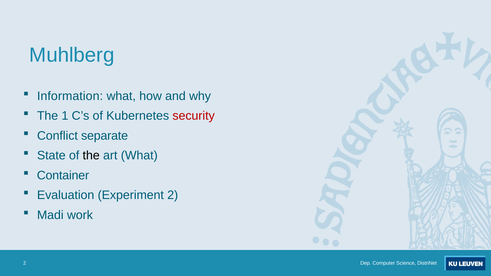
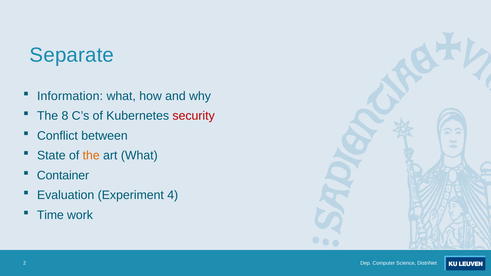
Muhlberg: Muhlberg -> Separate
1: 1 -> 8
separate: separate -> between
the at (91, 156) colour: black -> orange
Experiment 2: 2 -> 4
Madi: Madi -> Time
